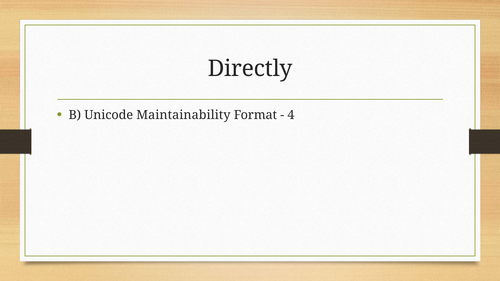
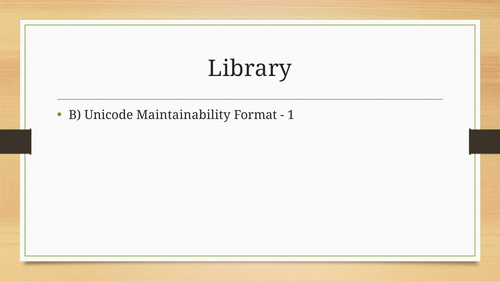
Directly: Directly -> Library
4: 4 -> 1
